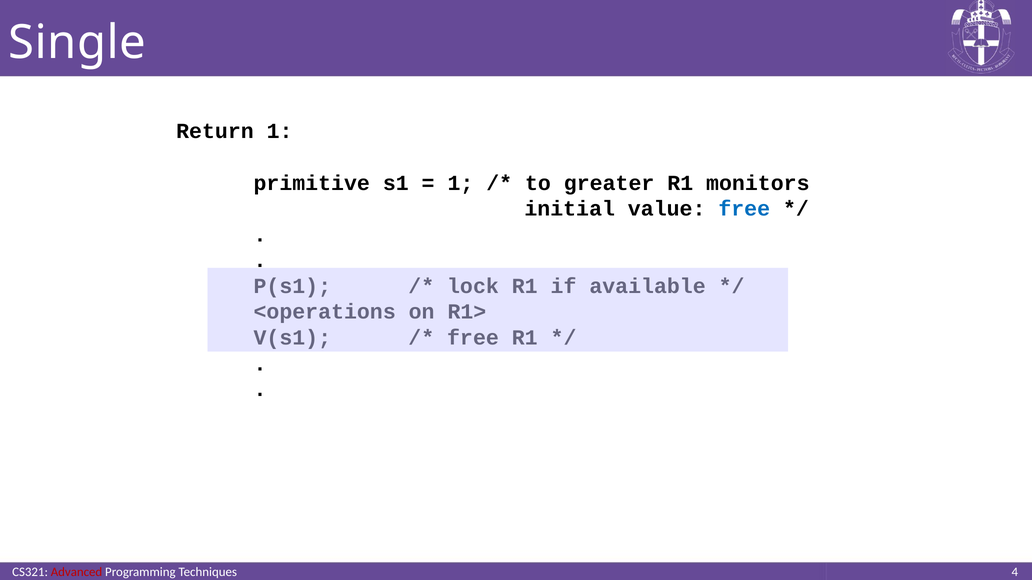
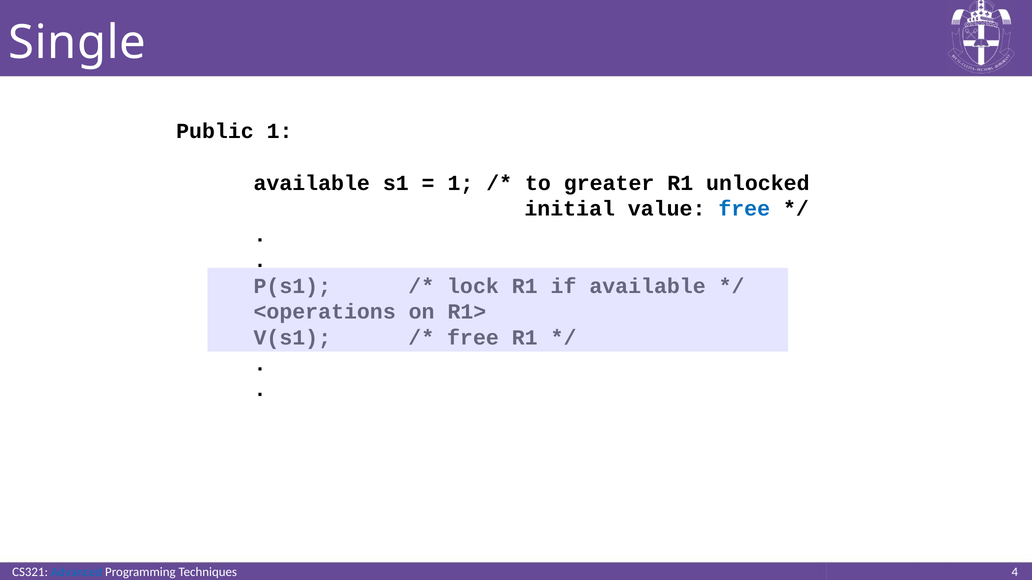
Return: Return -> Public
primitive at (312, 183): primitive -> available
monitors: monitors -> unlocked
Advanced colour: red -> blue
